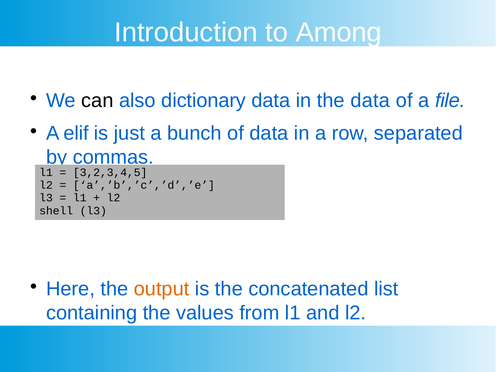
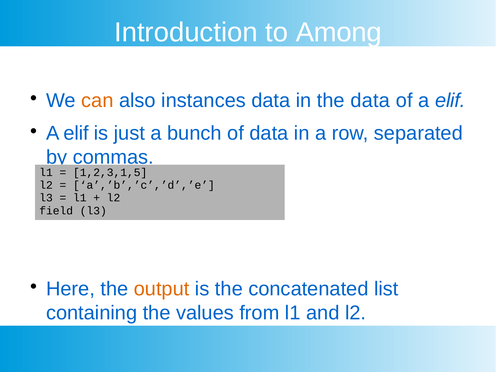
can colour: black -> orange
dictionary: dictionary -> instances
of a file: file -> elif
3,2,3,4,5: 3,2,3,4,5 -> 1,2,3,1,5
shell: shell -> field
